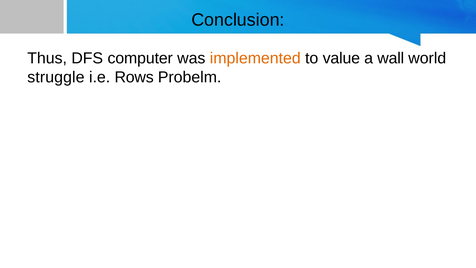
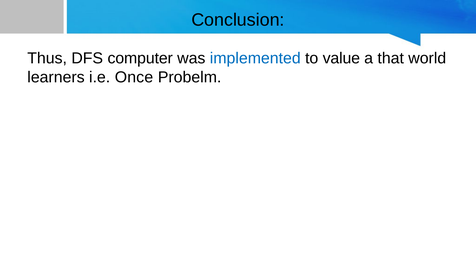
implemented colour: orange -> blue
wall: wall -> that
struggle: struggle -> learners
Rows: Rows -> Once
